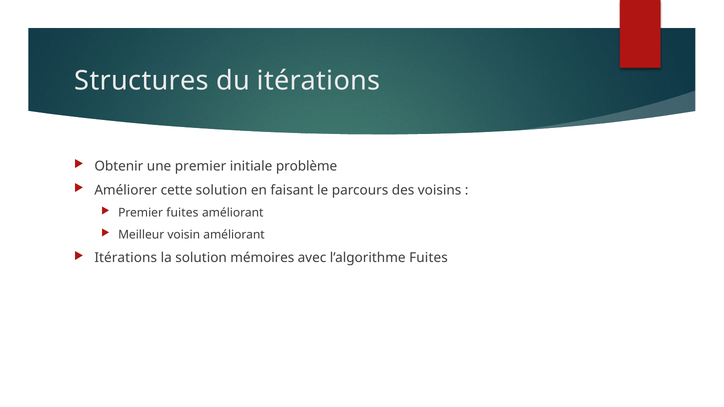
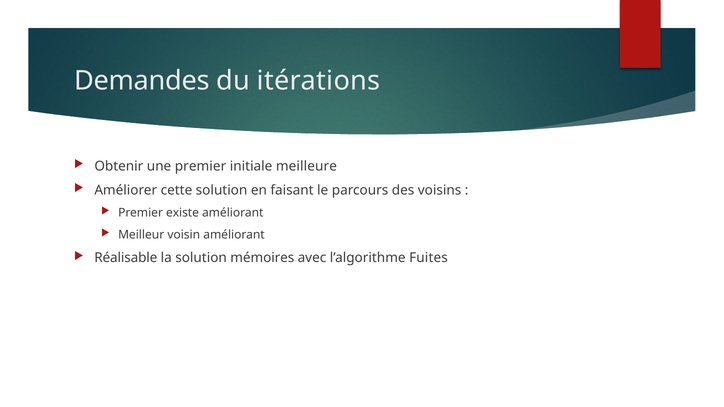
Structures: Structures -> Demandes
problème: problème -> meilleure
Premier fuites: fuites -> existe
Itérations at (126, 258): Itérations -> Réalisable
